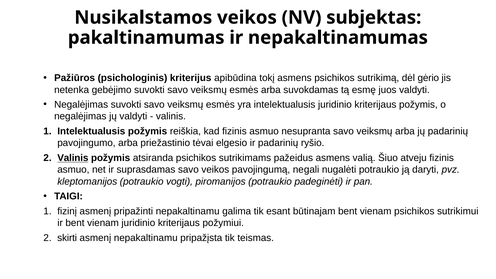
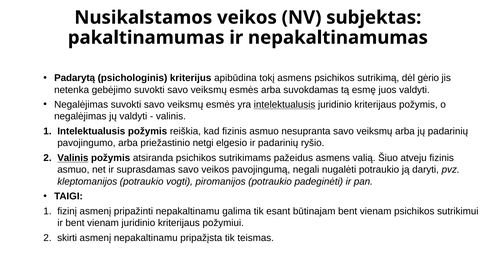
Pažiūros: Pažiūros -> Padarytą
intelektualusis at (285, 105) underline: none -> present
tėvai: tėvai -> netgi
